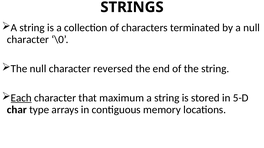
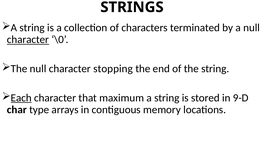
character at (28, 40) underline: none -> present
reversed: reversed -> stopping
5-D: 5-D -> 9-D
